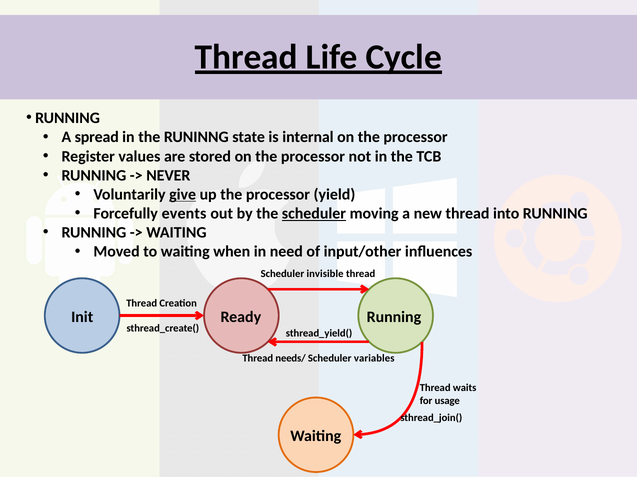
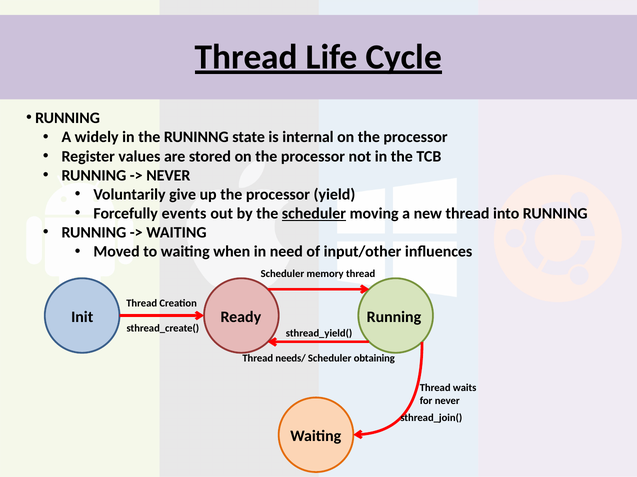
spread: spread -> widely
give underline: present -> none
invisible: invisible -> memory
variables: variables -> obtaining
for usage: usage -> never
